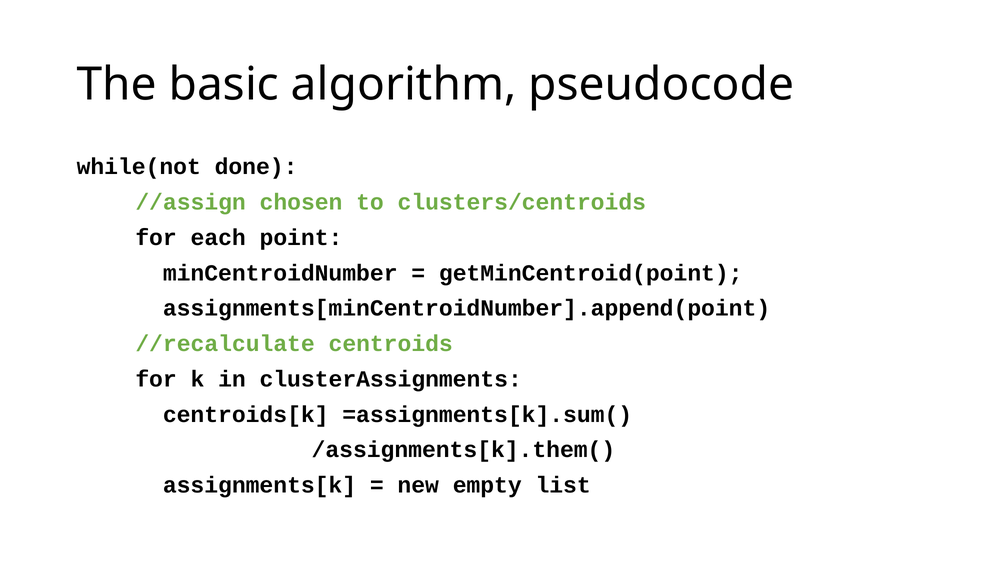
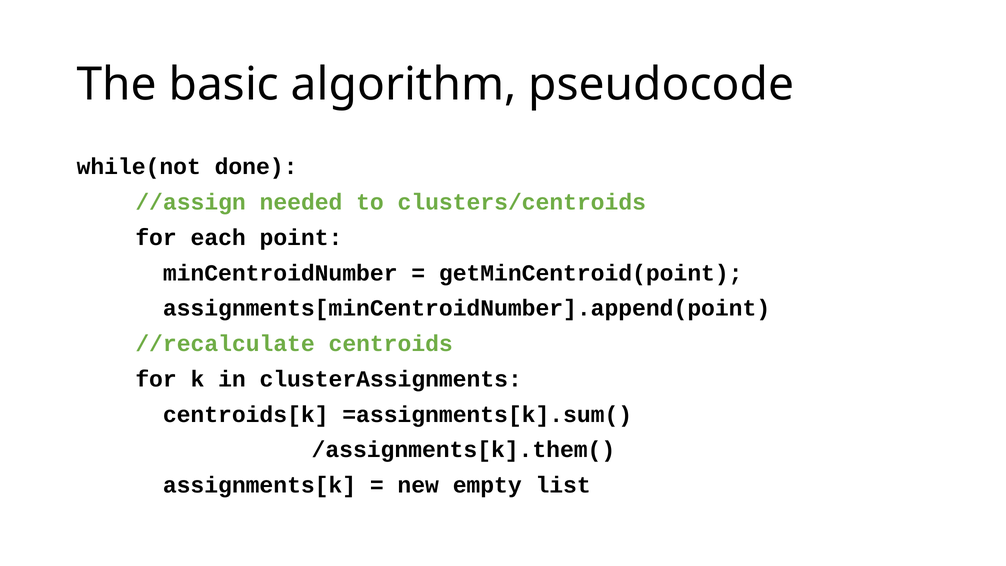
chosen: chosen -> needed
